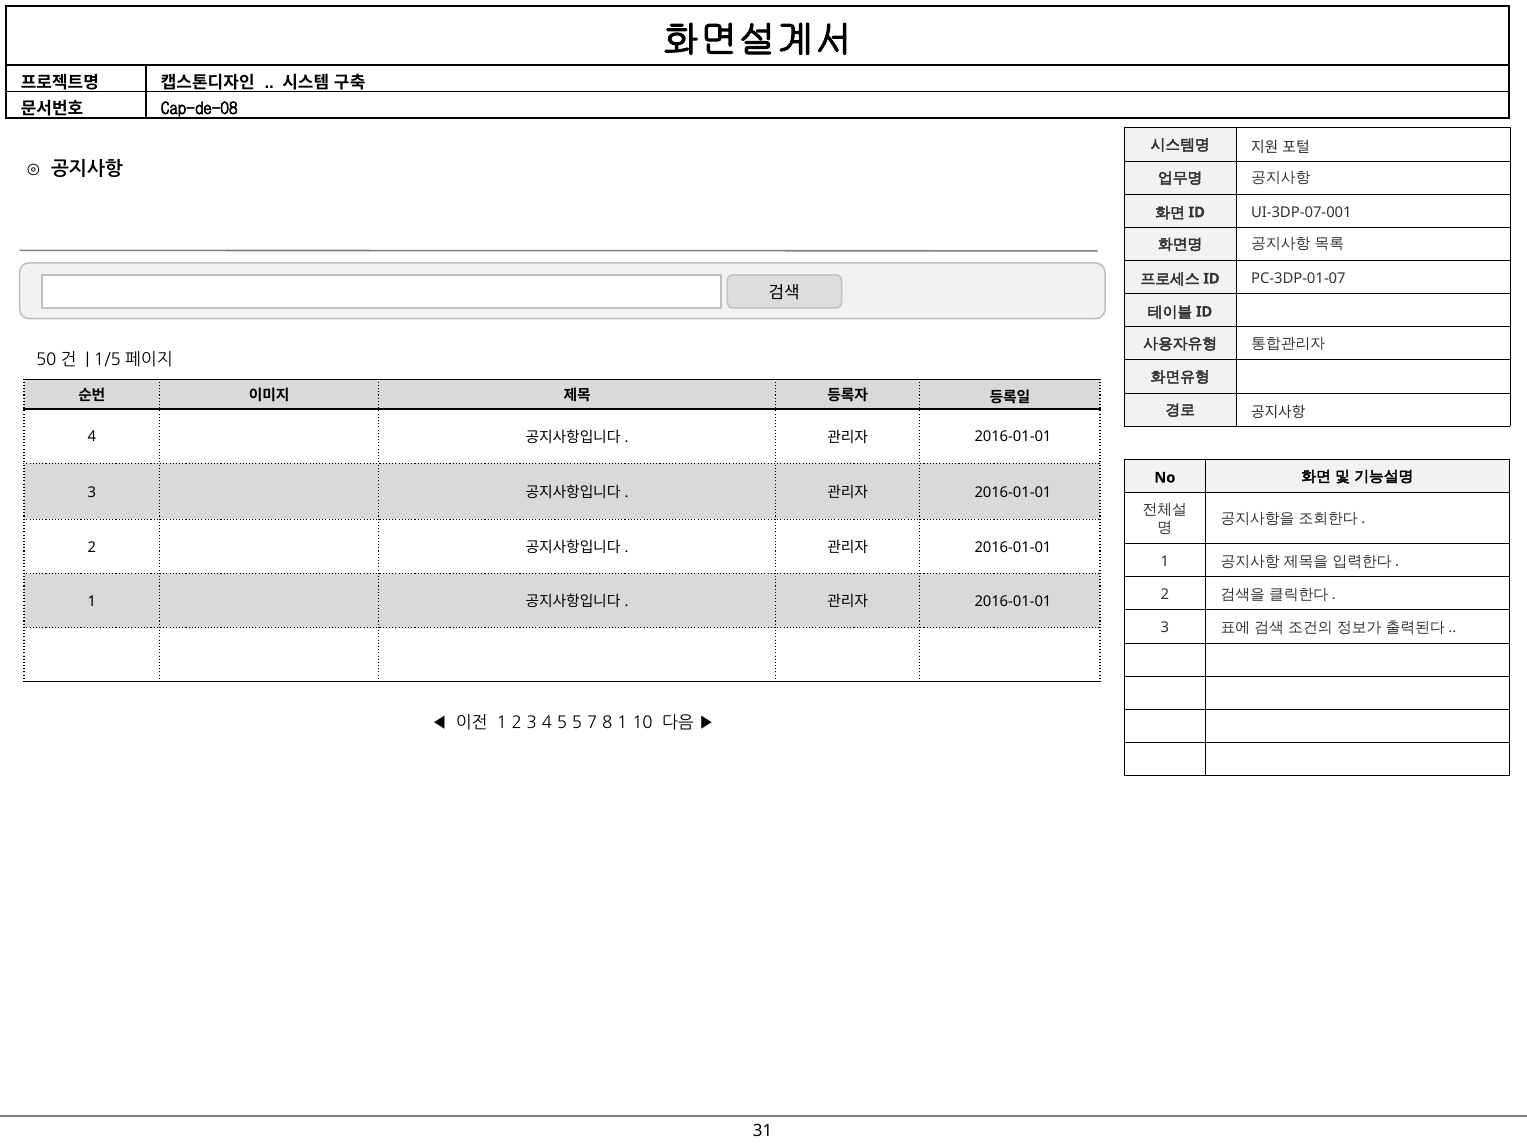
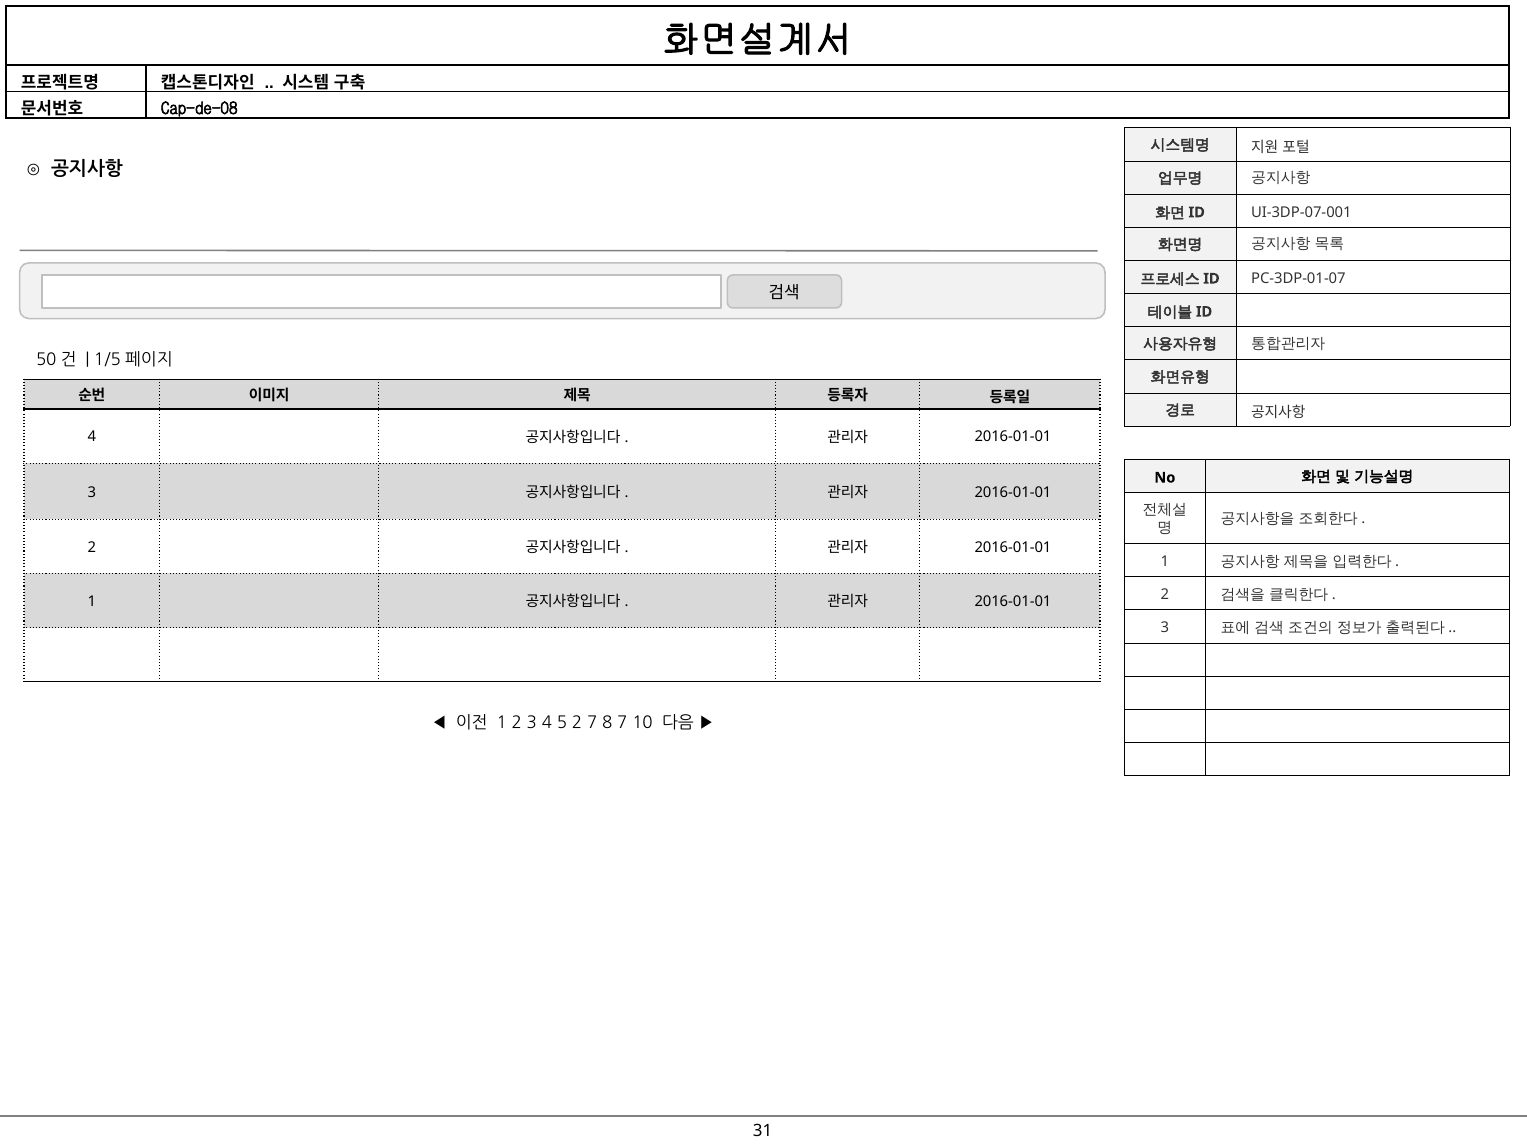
5 5: 5 -> 2
8 1: 1 -> 7
